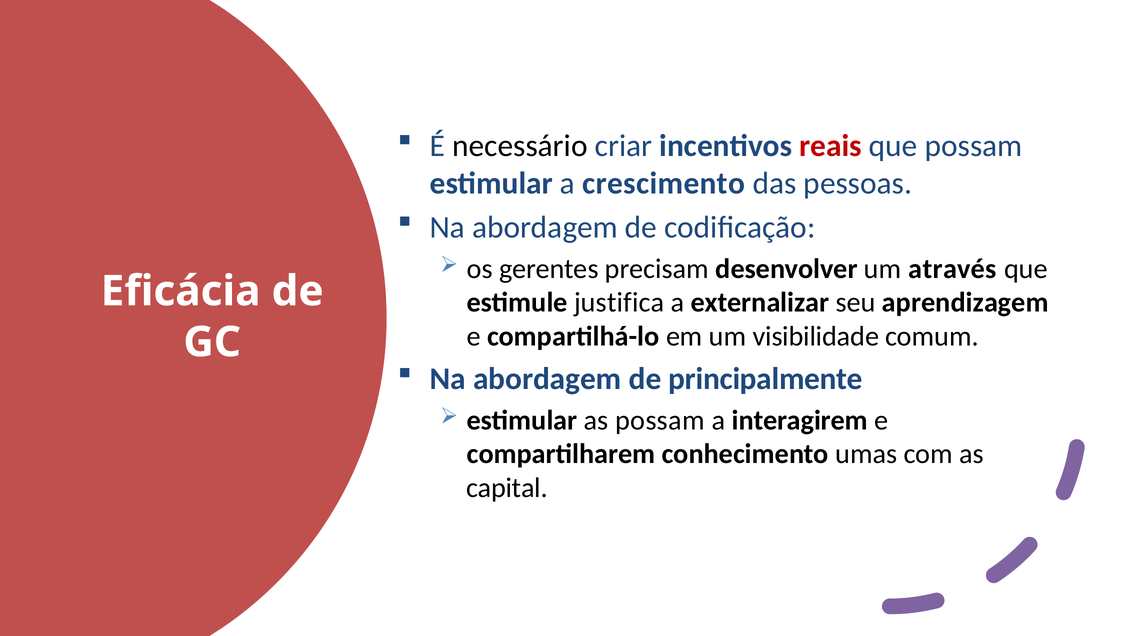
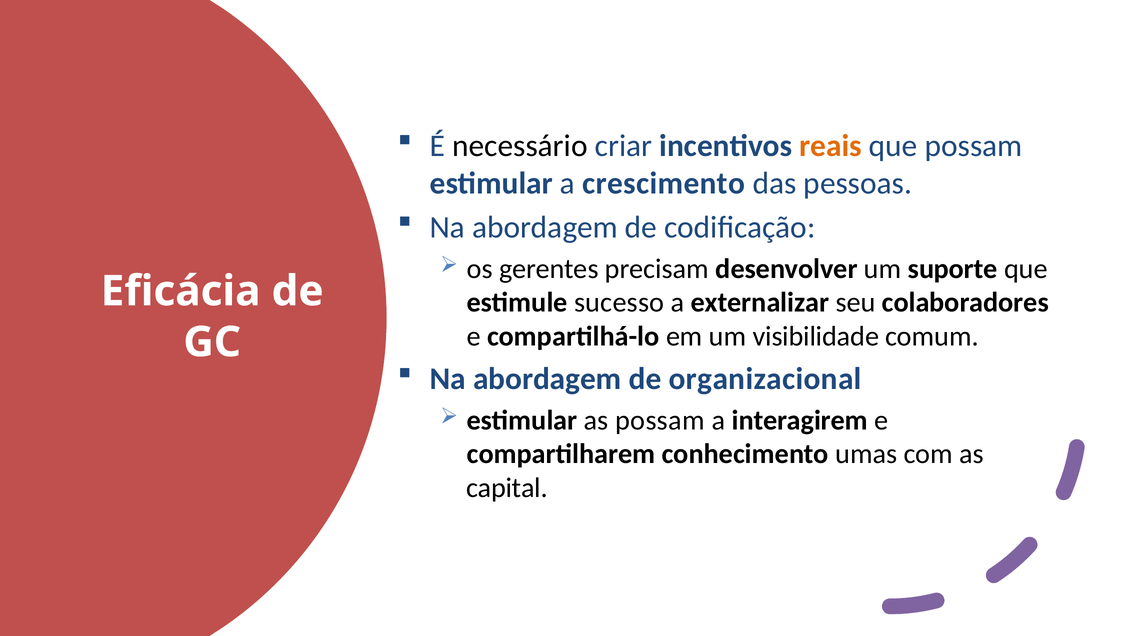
reais colour: red -> orange
através: através -> suporte
justifica: justifica -> sucesso
aprendizagem: aprendizagem -> colaboradores
principalmente: principalmente -> organizacional
